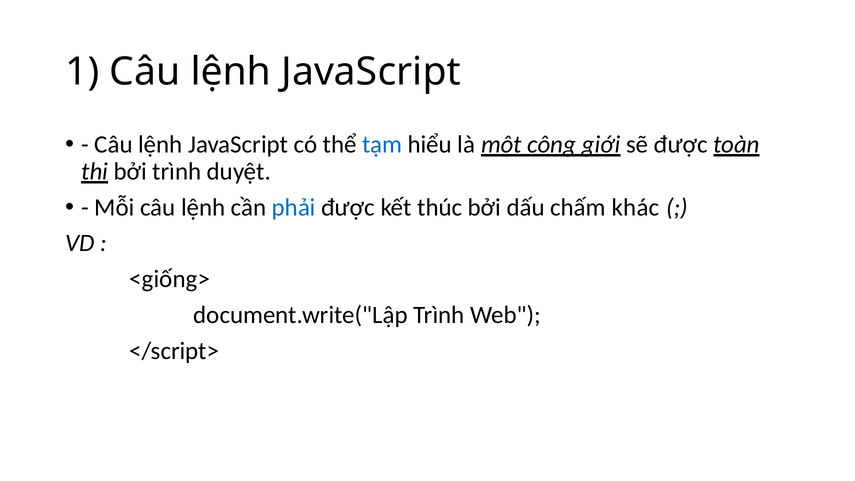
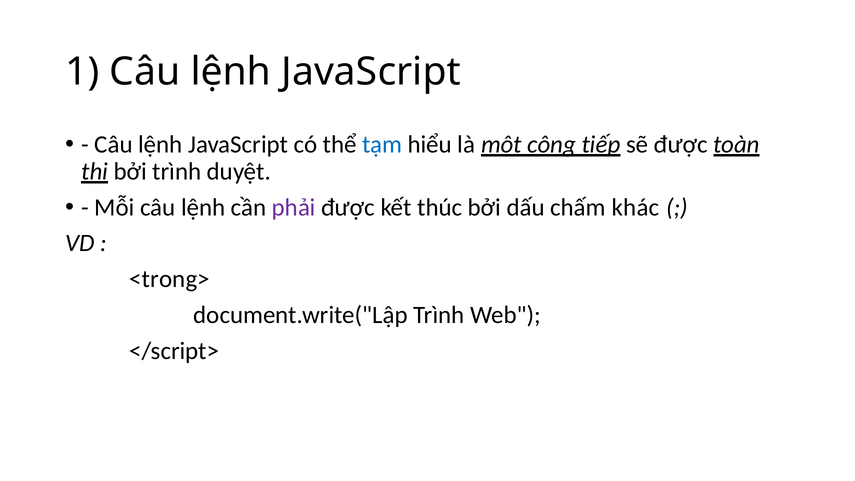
giới: giới -> tiếp
phải colour: blue -> purple
<giống>: <giống> -> <trong>
